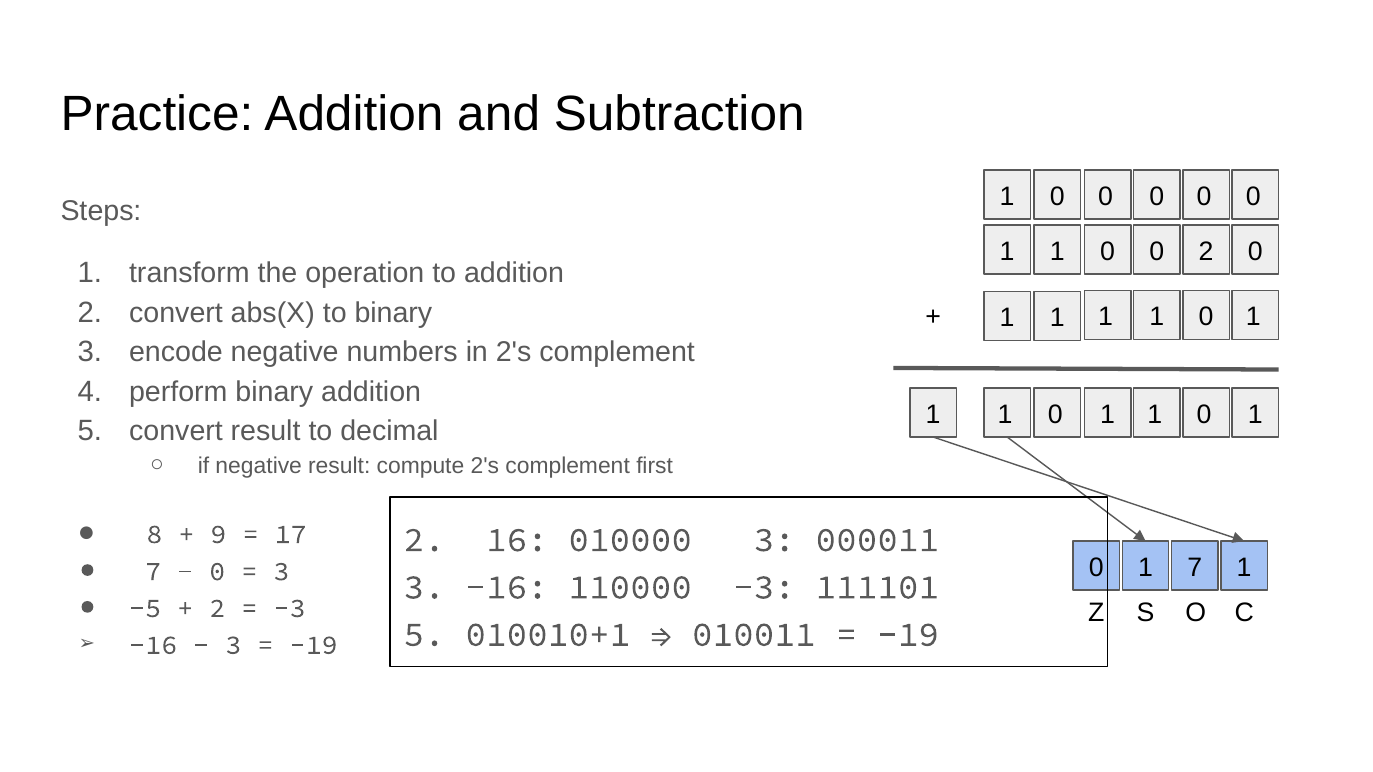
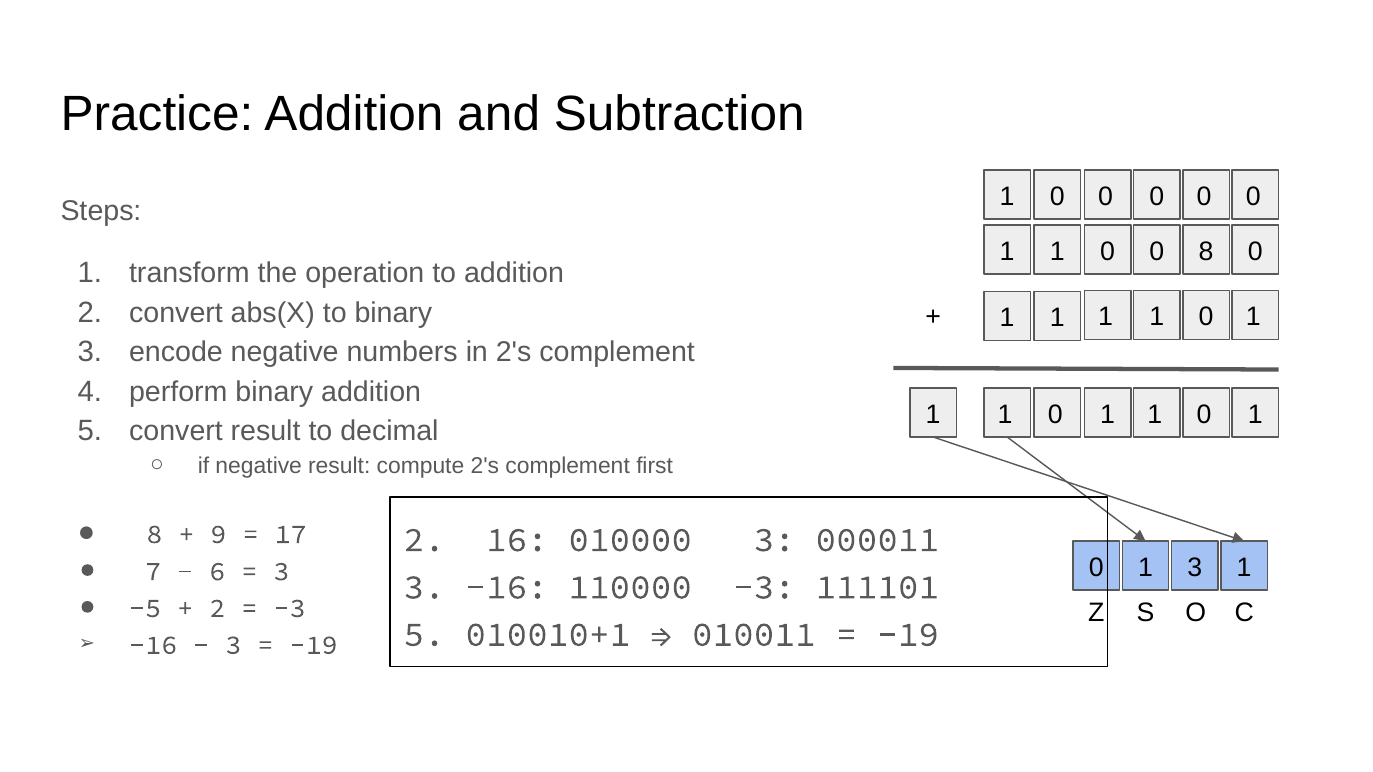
0 2: 2 -> 8
1 7: 7 -> 3
0 at (217, 572): 0 -> 6
